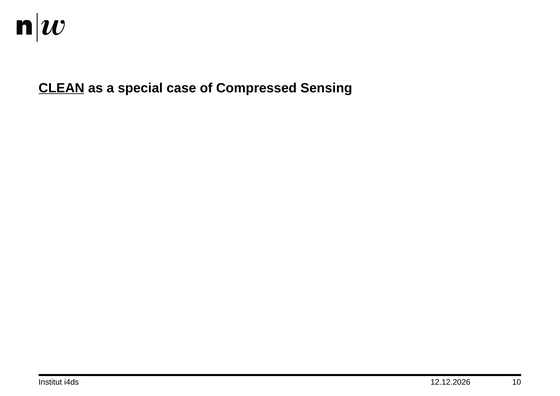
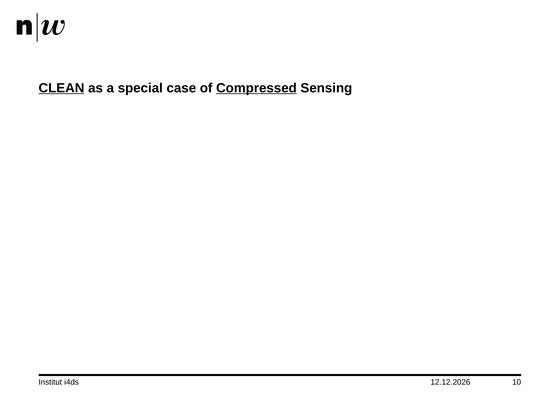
Compressed underline: none -> present
